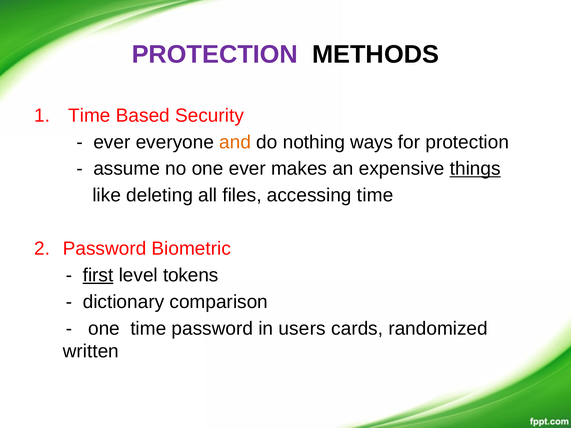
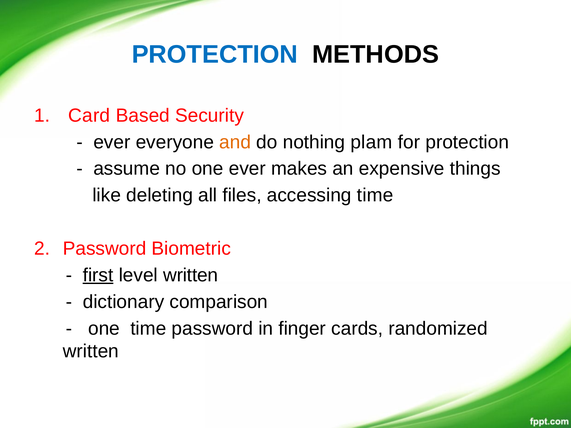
PROTECTION at (215, 55) colour: purple -> blue
Time at (89, 116): Time -> Card
ways: ways -> plam
things underline: present -> none
level tokens: tokens -> written
users: users -> finger
